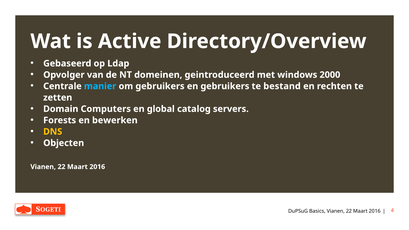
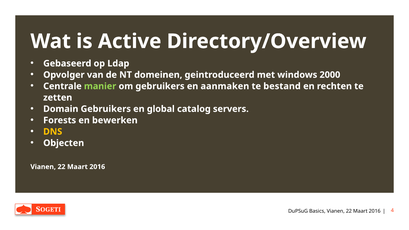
manier colour: light blue -> light green
en gebruikers: gebruikers -> aanmaken
Domain Computers: Computers -> Gebruikers
